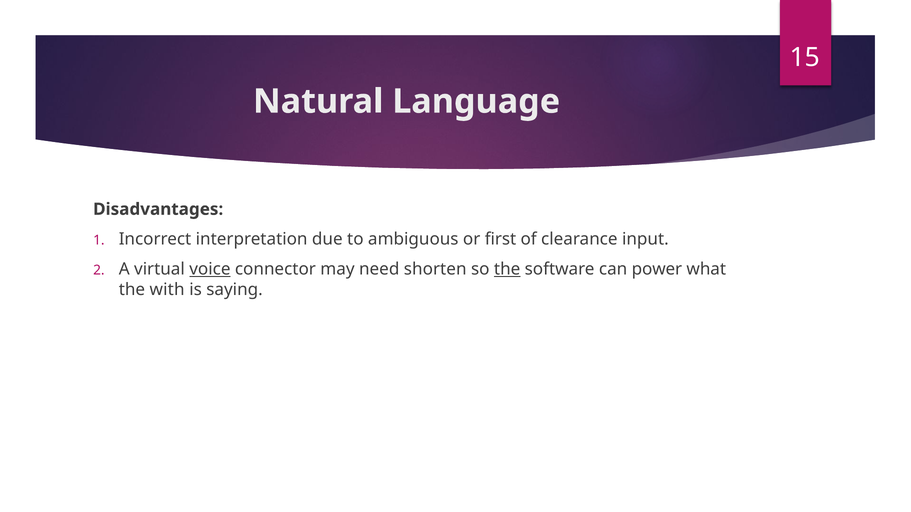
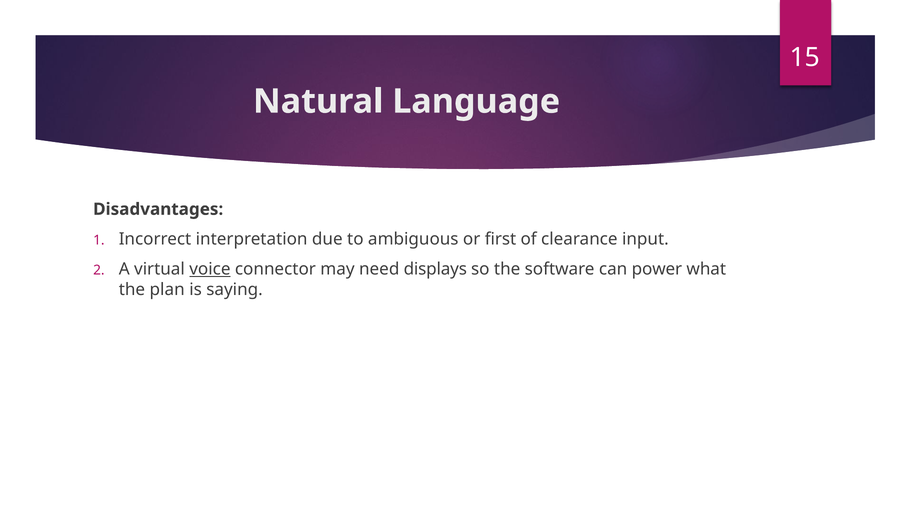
shorten: shorten -> displays
the at (507, 269) underline: present -> none
with: with -> plan
